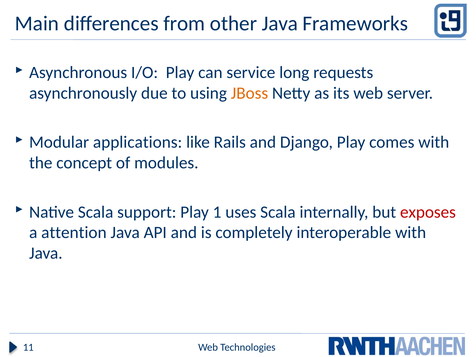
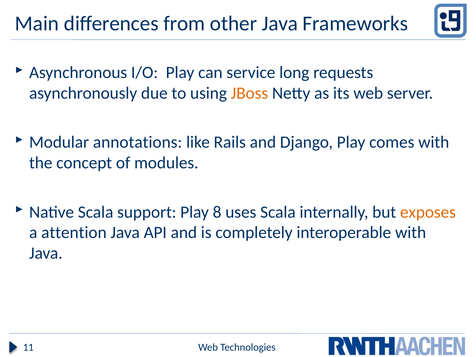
applications: applications -> annotations
1: 1 -> 8
exposes colour: red -> orange
